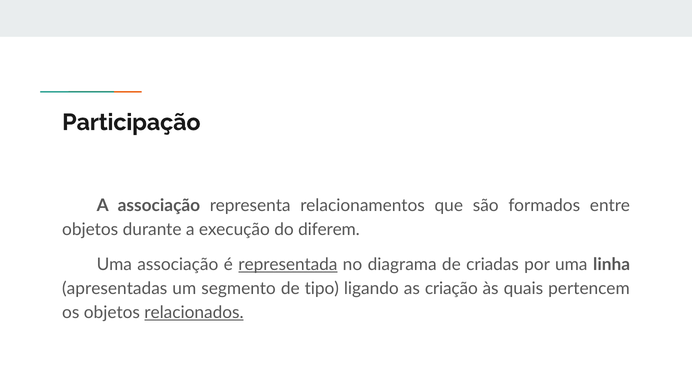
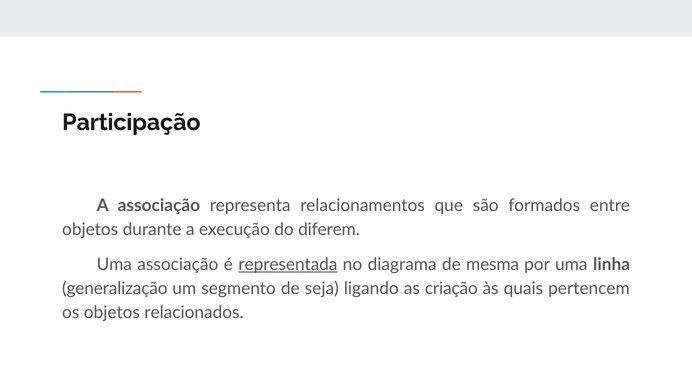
criadas: criadas -> mesma
apresentadas: apresentadas -> generalização
tipo: tipo -> seja
relacionados underline: present -> none
